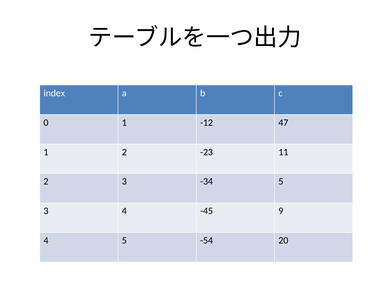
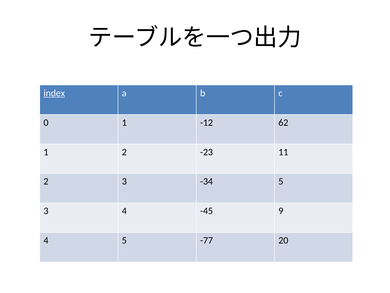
index underline: none -> present
47: 47 -> 62
-54: -54 -> -77
